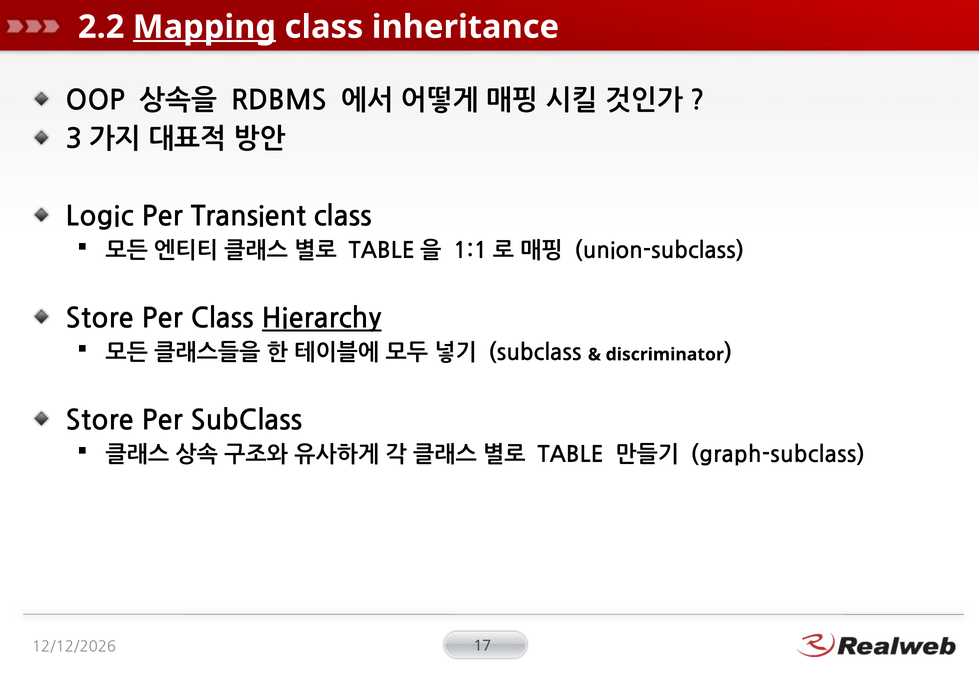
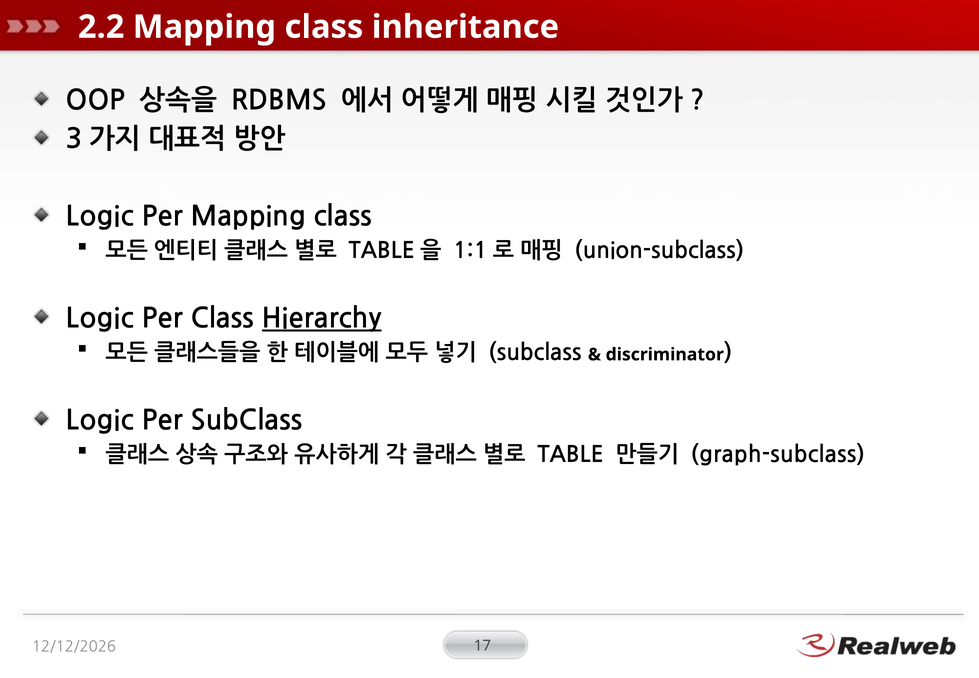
Mapping at (204, 27) underline: present -> none
Per Transient: Transient -> Mapping
Store at (100, 318): Store -> Logic
Store at (100, 420): Store -> Logic
